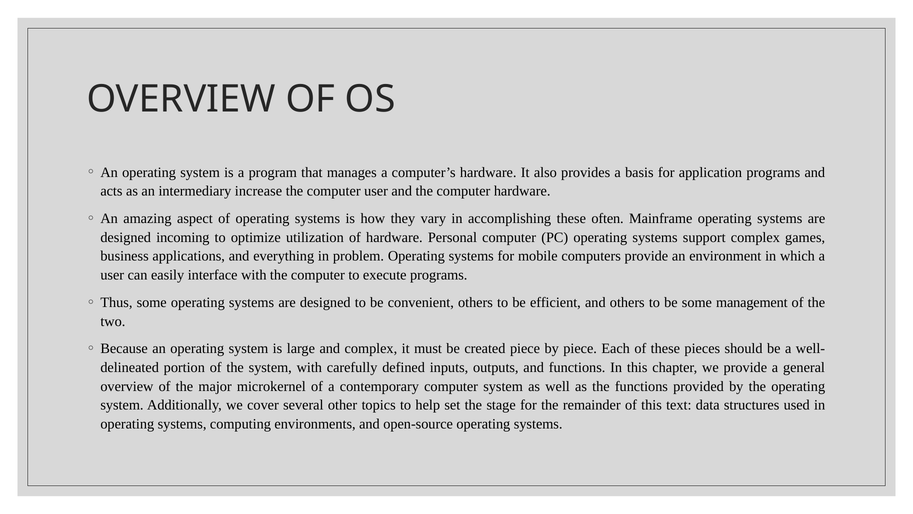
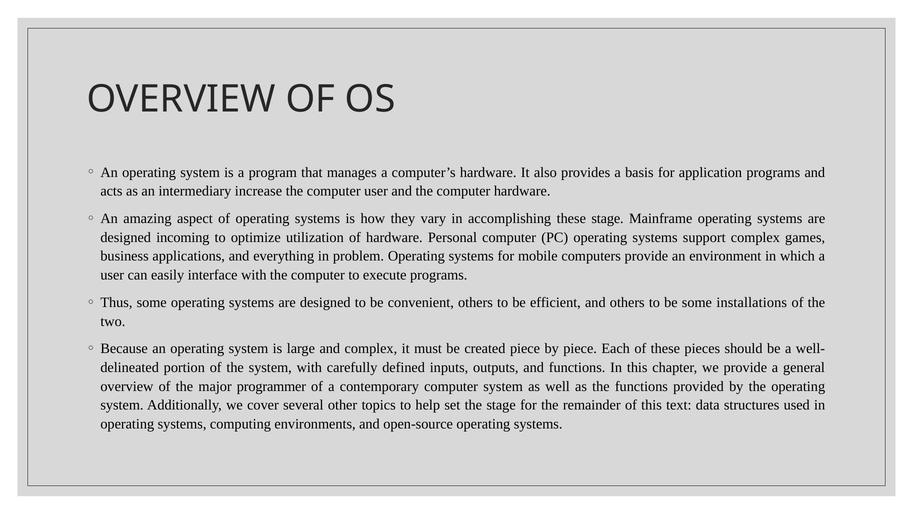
these often: often -> stage
management: management -> installations
microkernel: microkernel -> programmer
